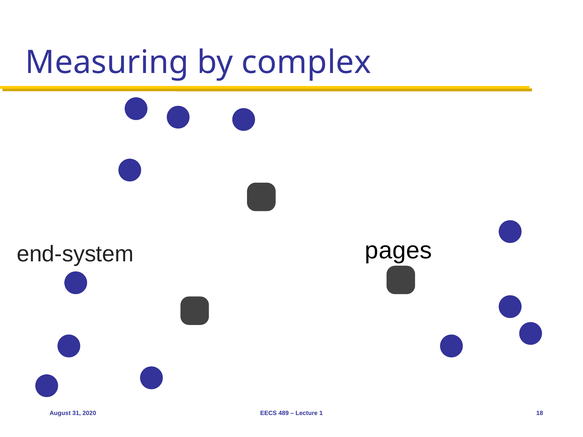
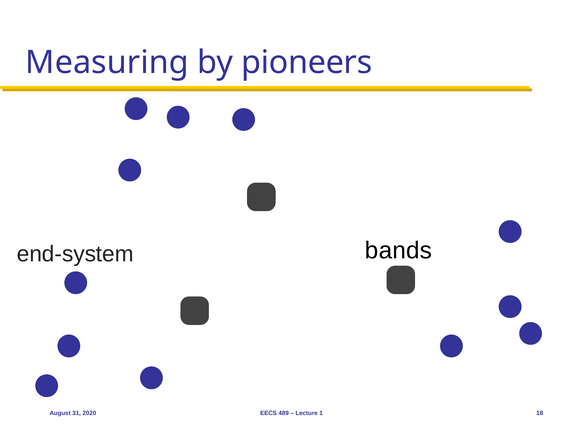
complex: complex -> pioneers
pages: pages -> bands
